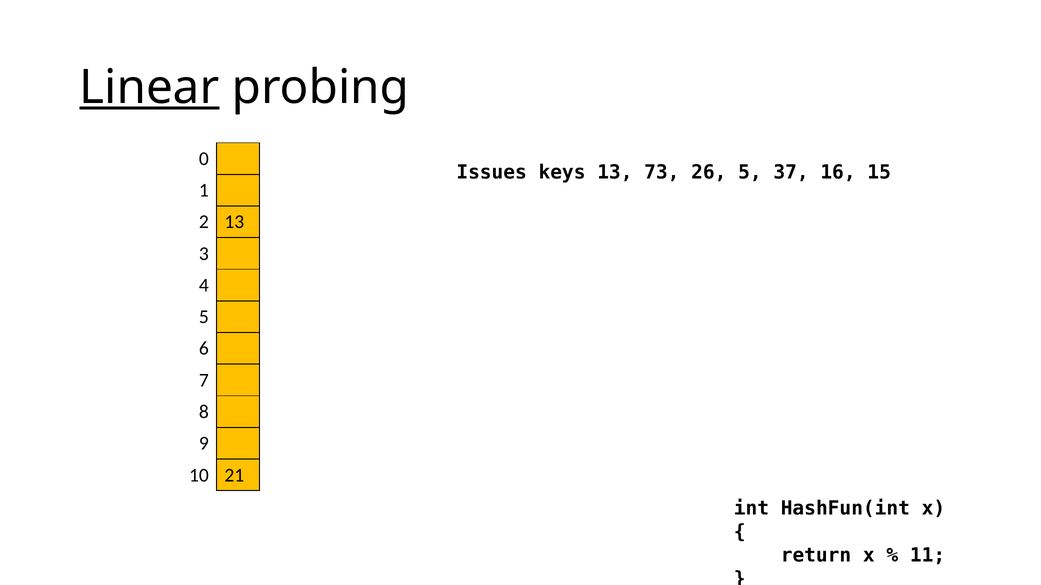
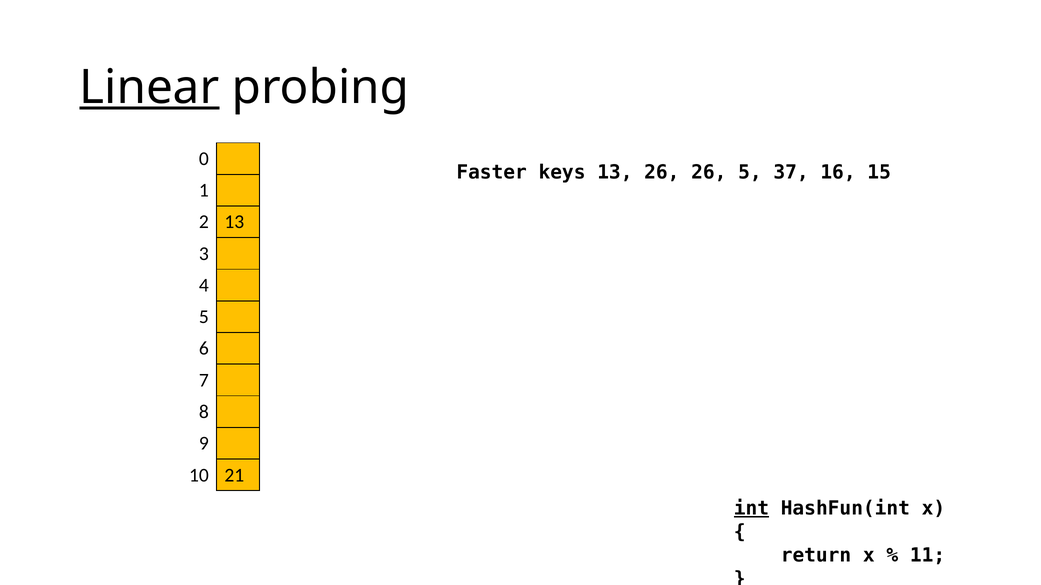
Issues: Issues -> Faster
13 73: 73 -> 26
int underline: none -> present
